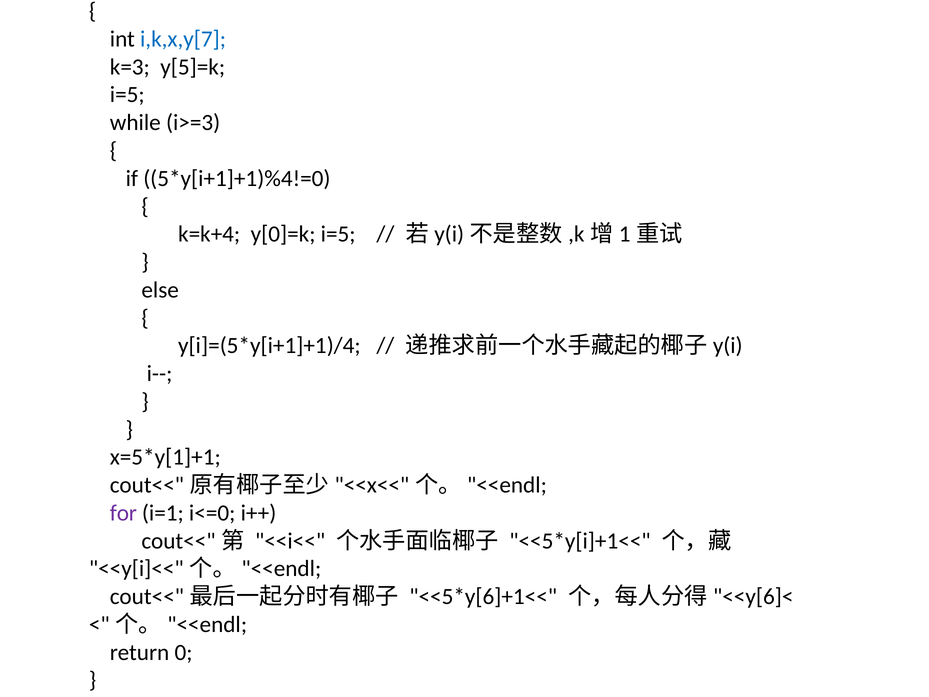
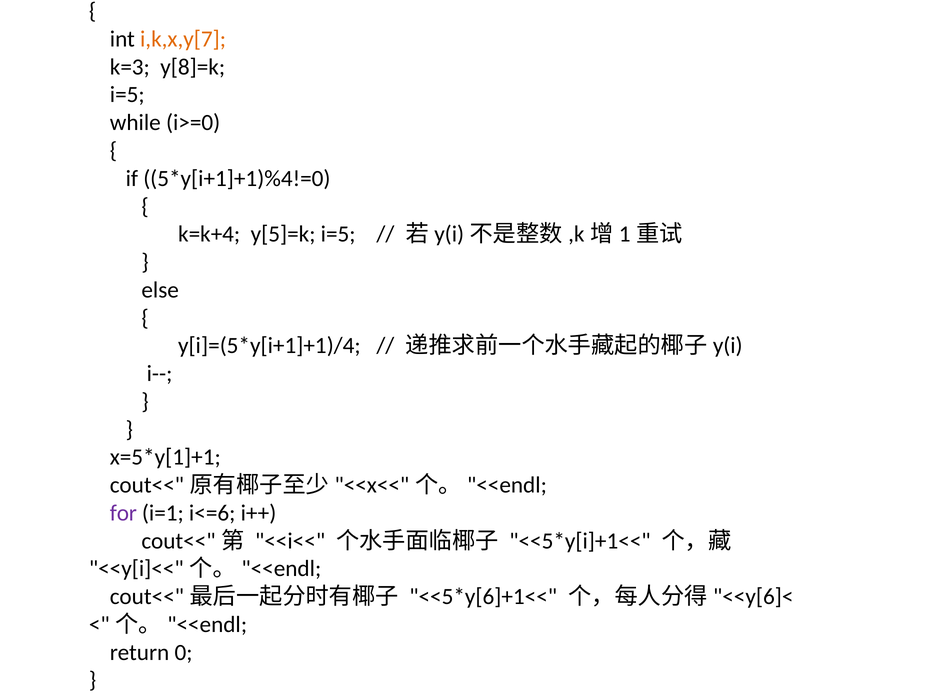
i,k,x,y[7 colour: blue -> orange
y[5]=k: y[5]=k -> y[8]=k
i>=3: i>=3 -> i>=0
y[0]=k: y[0]=k -> y[5]=k
i<=0: i<=0 -> i<=6
